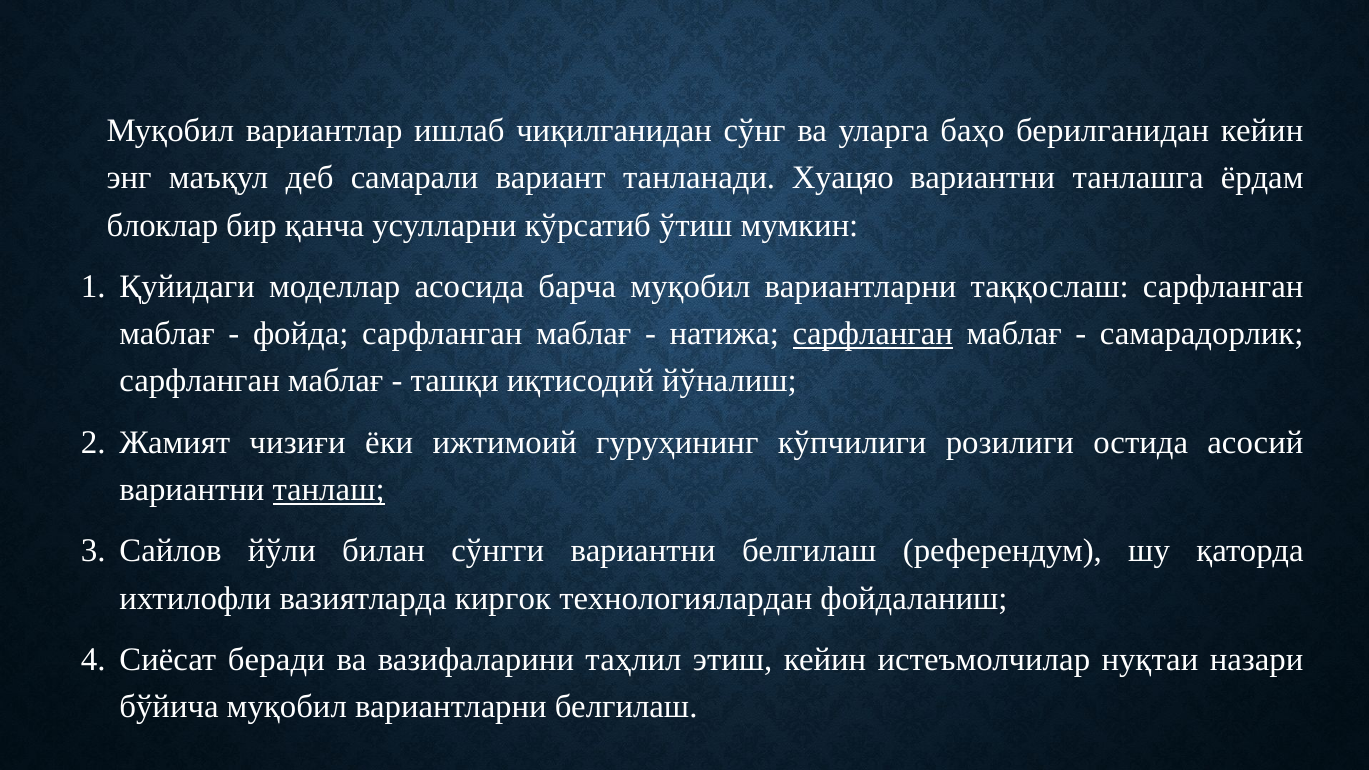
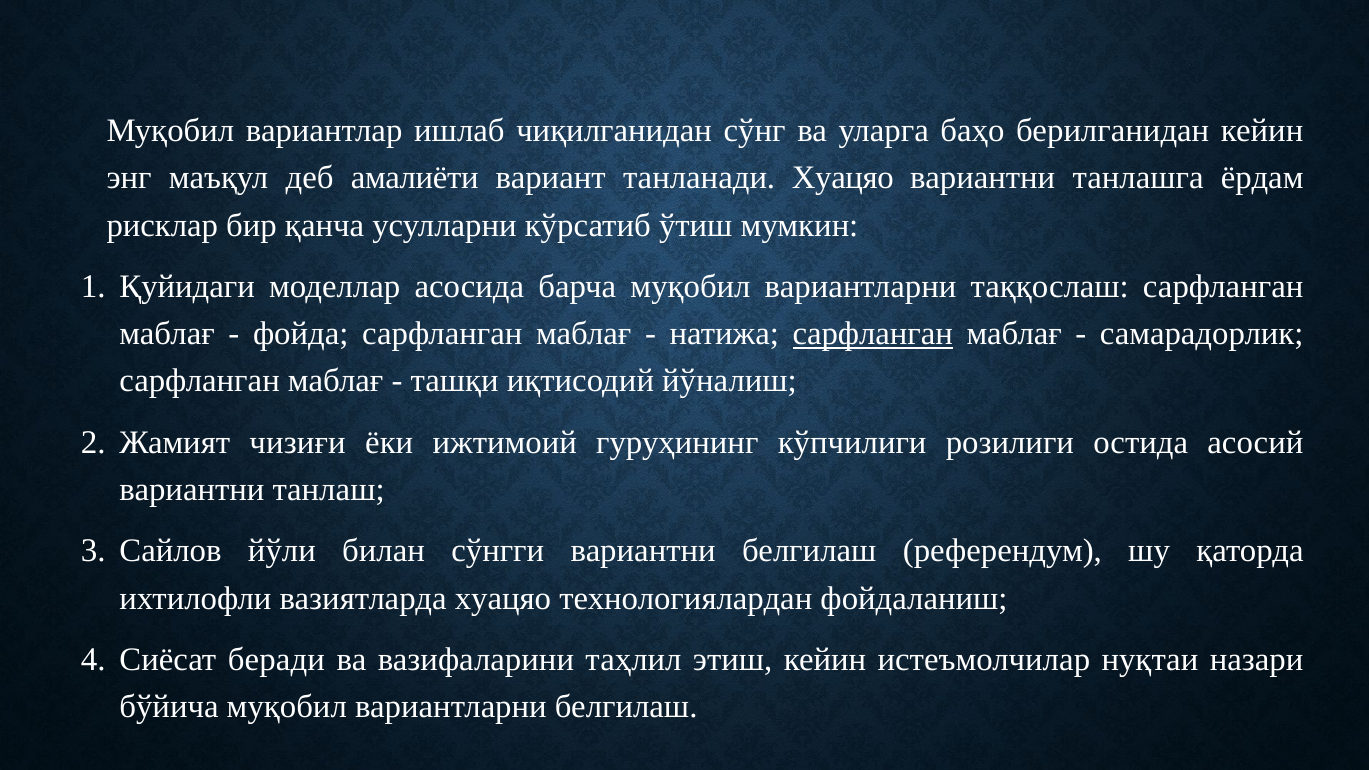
самарали: самарали -> амалиёти
блоклар: блоклар -> рисклар
танлаш underline: present -> none
вазиятларда киргок: киргок -> хуацяо
